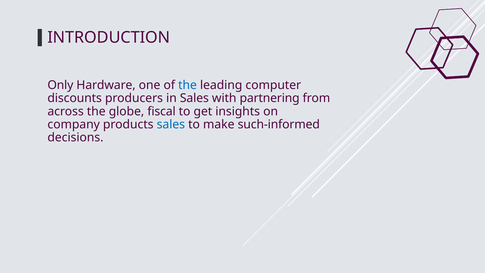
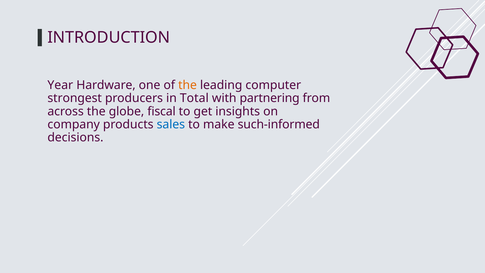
Only: Only -> Year
the at (188, 85) colour: blue -> orange
discounts: discounts -> strongest
in Sales: Sales -> Total
